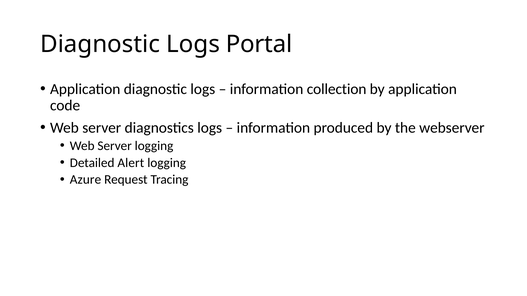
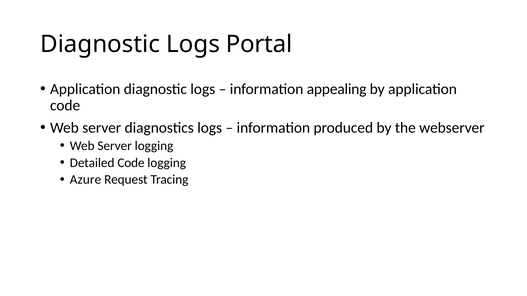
collection: collection -> appealing
Detailed Alert: Alert -> Code
